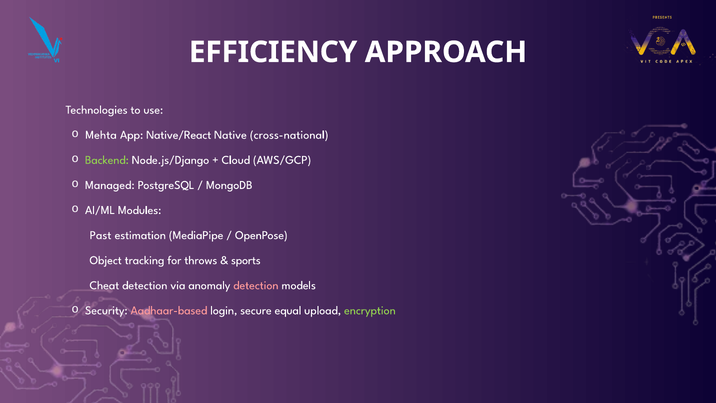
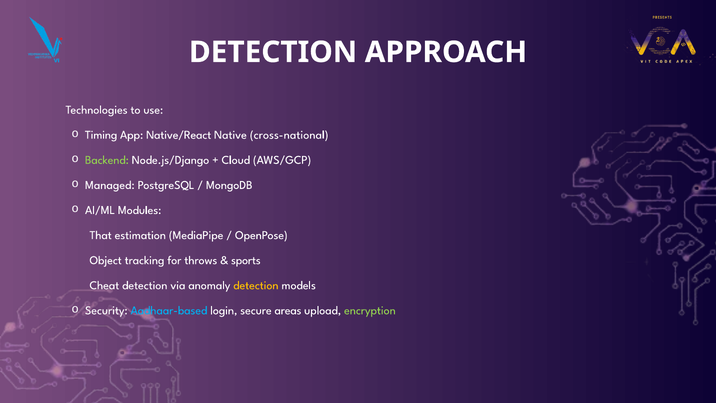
EFFICIENCY at (273, 52): EFFICIENCY -> DETECTION
Mehta: Mehta -> Timing
Past: Past -> That
detection at (256, 285) colour: pink -> yellow
Aadhaar-based colour: pink -> light blue
equal: equal -> areas
